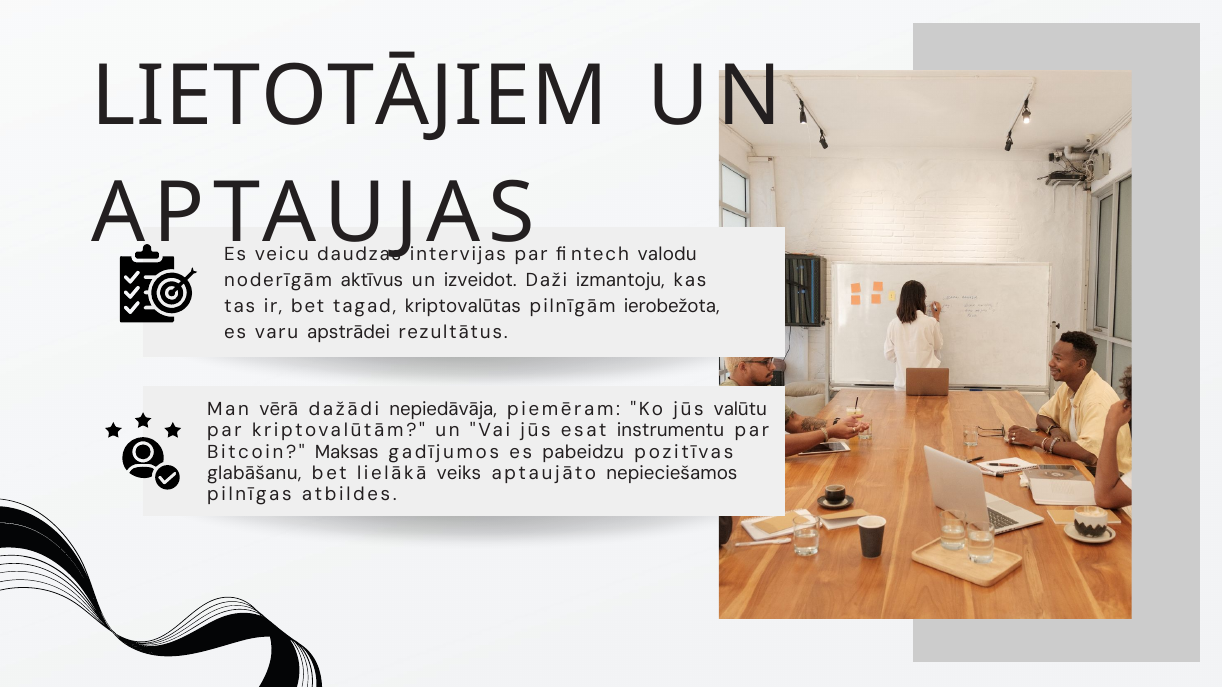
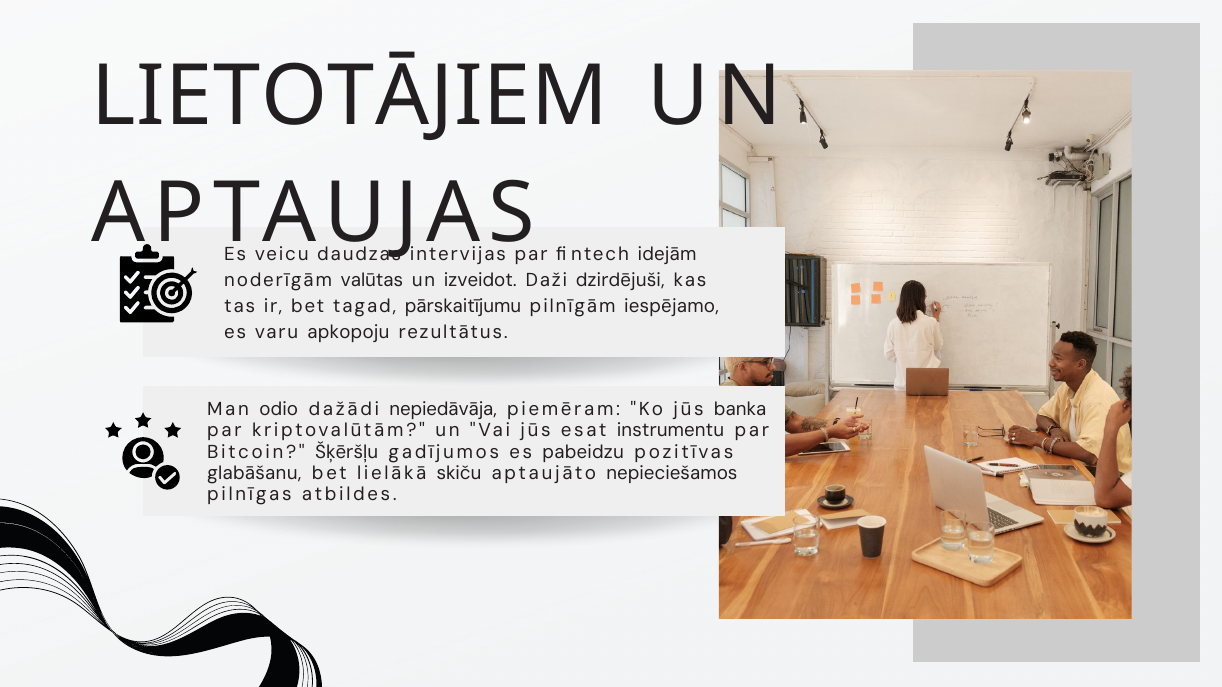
valodu: valodu -> idejām
aktīvus: aktīvus -> valūtas
izmantoju: izmantoju -> dzirdējuši
kriptovalūtas: kriptovalūtas -> pārskaitījumu
ierobežota: ierobežota -> iespējamo
apstrādei: apstrādei -> apkopoju
vērā: vērā -> odio
valūtu: valūtu -> banka
Maksas: Maksas -> Šķēršļu
veiks: veiks -> skiču
